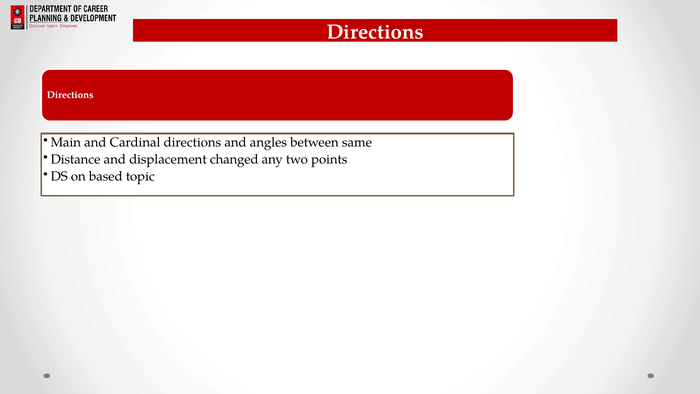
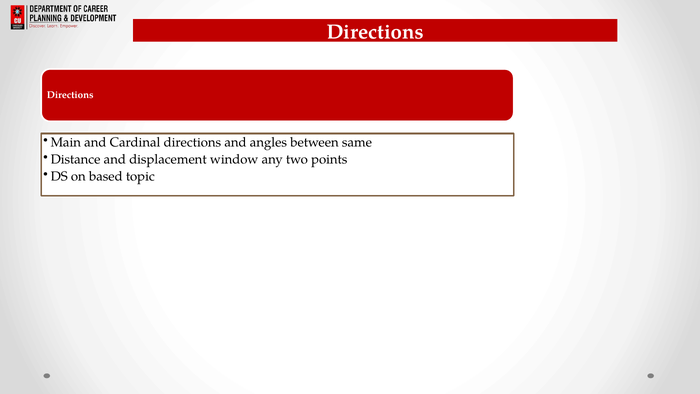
changed: changed -> window
